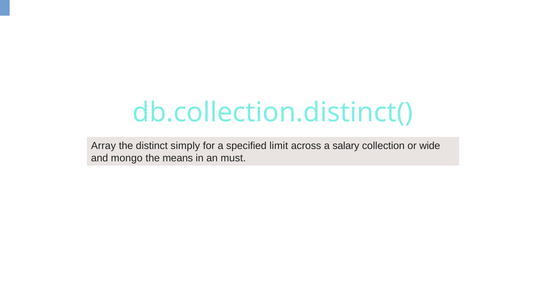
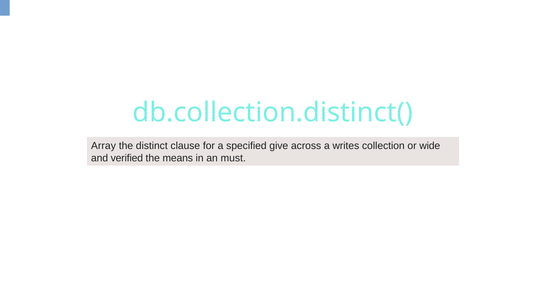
simply: simply -> clause
limit: limit -> give
salary: salary -> writes
mongo: mongo -> verified
